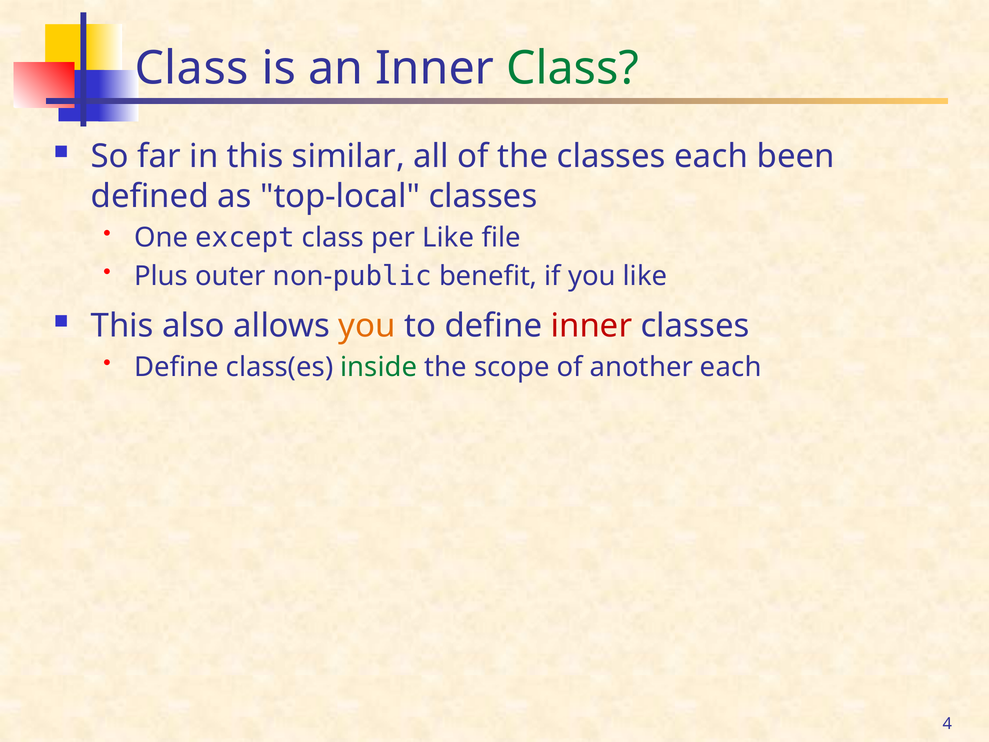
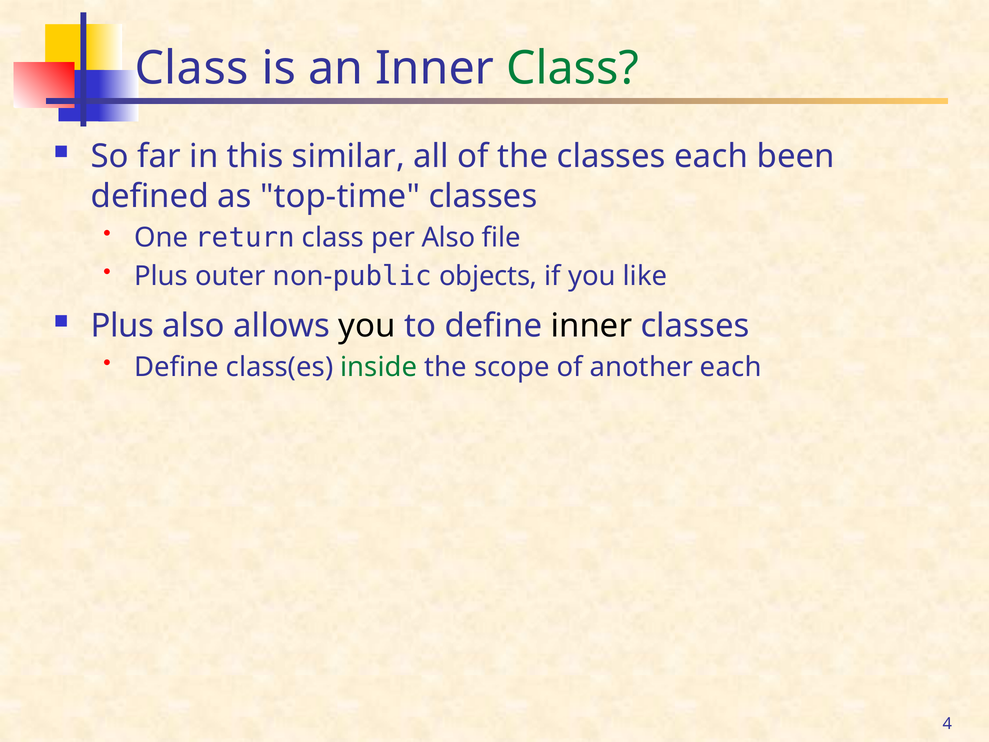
top-local: top-local -> top-time
except: except -> return
per Like: Like -> Also
benefit: benefit -> objects
This at (122, 326): This -> Plus
you at (367, 326) colour: orange -> black
inner at (591, 326) colour: red -> black
